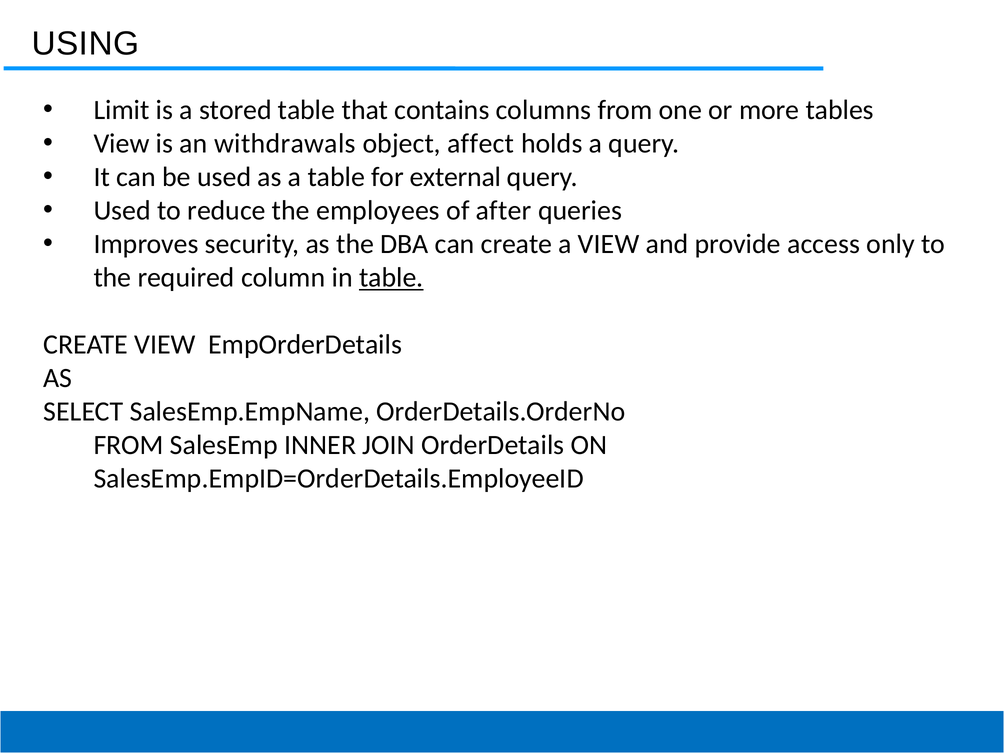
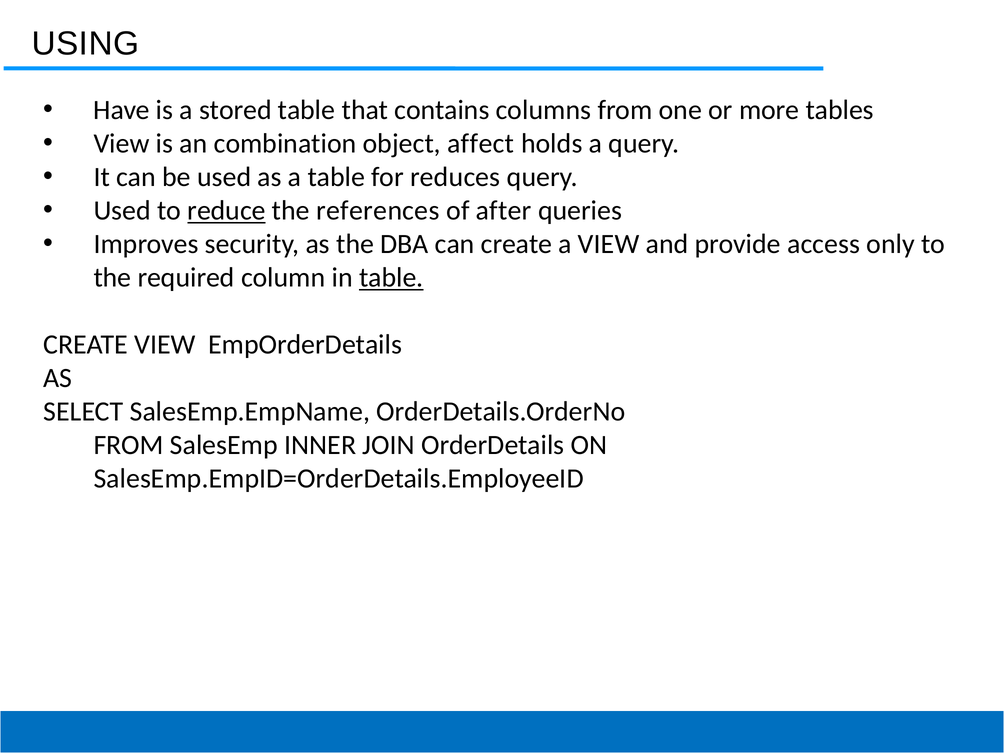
Limit: Limit -> Have
withdrawals: withdrawals -> combination
external: external -> reduces
reduce underline: none -> present
employees: employees -> references
